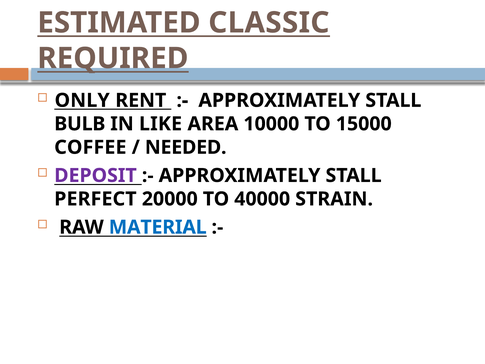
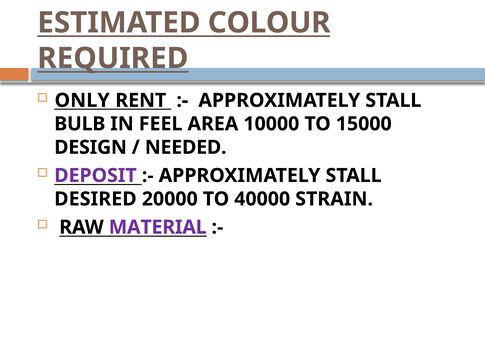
CLASSIC: CLASSIC -> COLOUR
LIKE: LIKE -> FEEL
COFFEE: COFFEE -> DESIGN
PERFECT: PERFECT -> DESIRED
MATERIAL colour: blue -> purple
